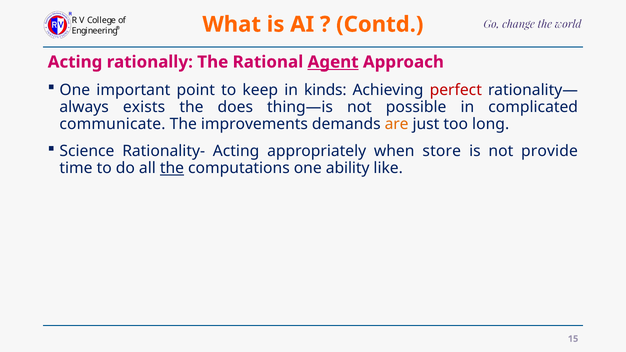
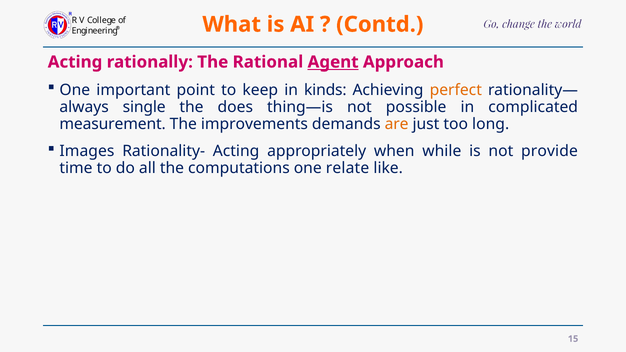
perfect colour: red -> orange
exists: exists -> single
communicate: communicate -> measurement
Science: Science -> Images
store: store -> while
the at (172, 168) underline: present -> none
ability: ability -> relate
